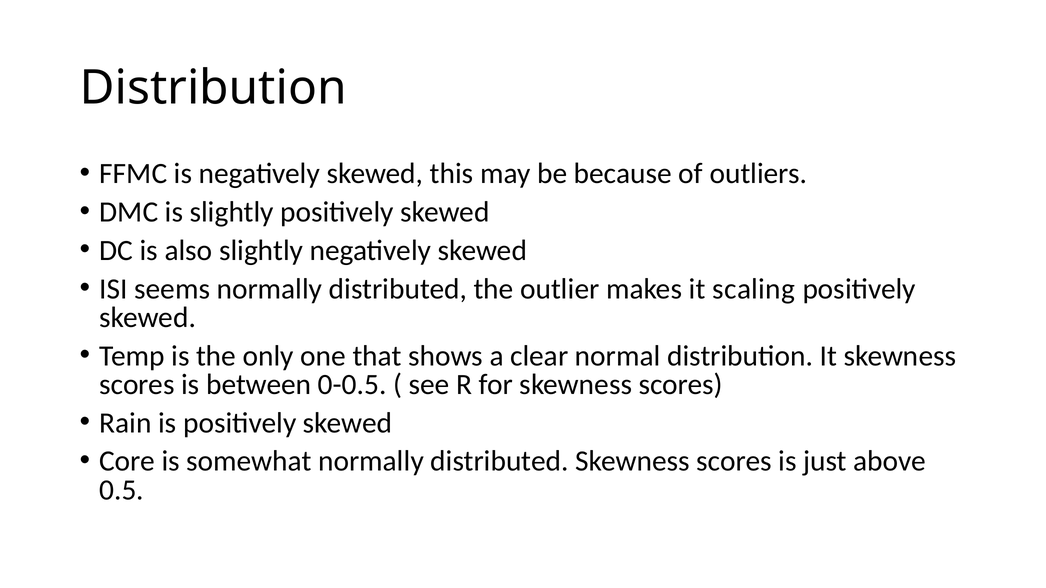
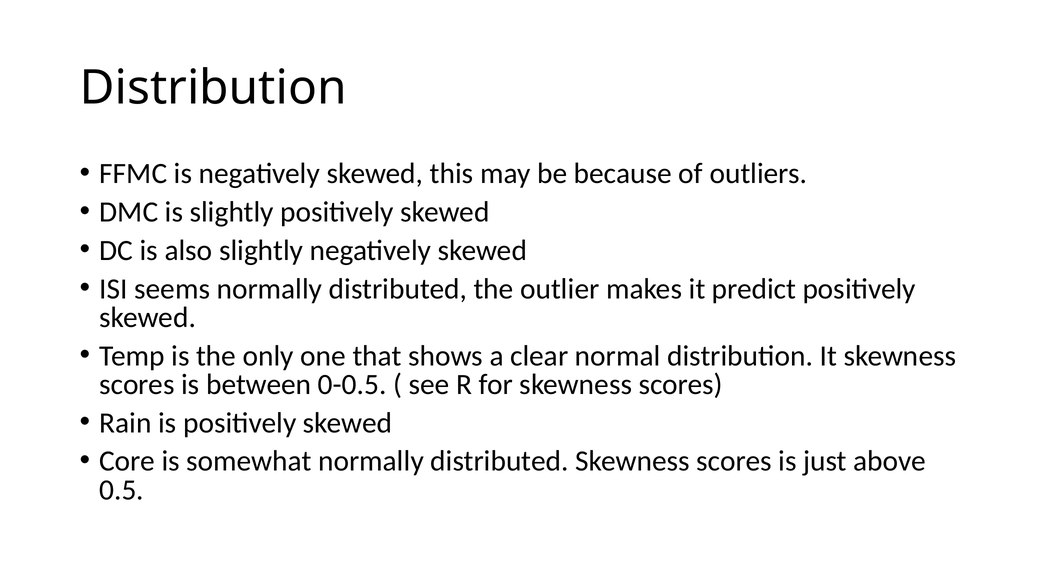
scaling: scaling -> predict
